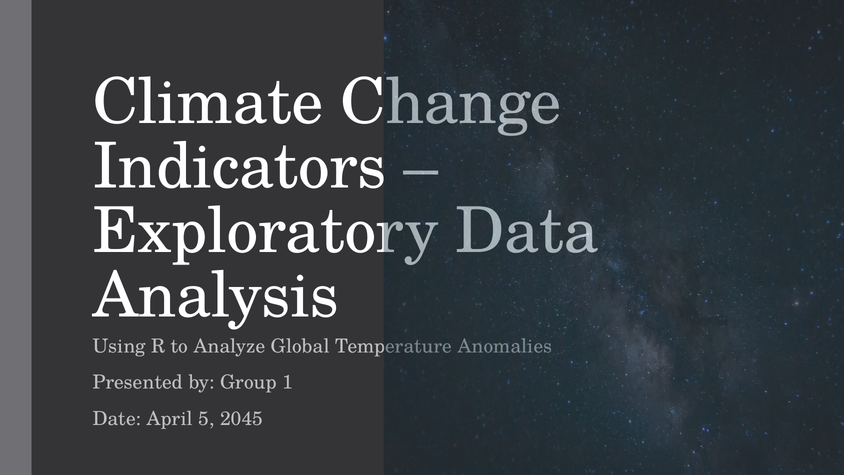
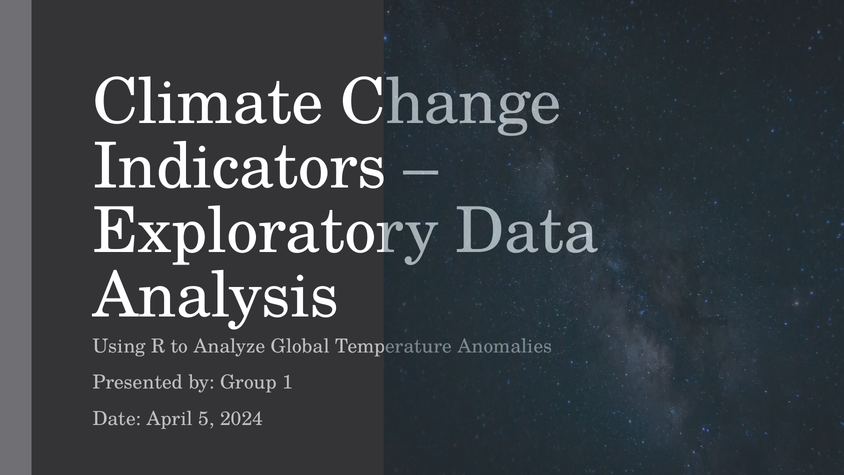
2045: 2045 -> 2024
